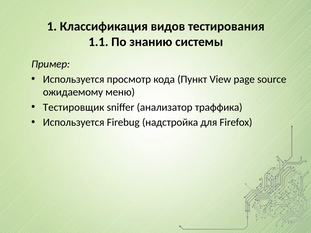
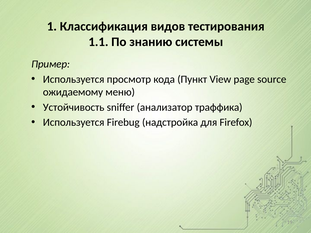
Тестировщик: Тестировщик -> Устойчивость
